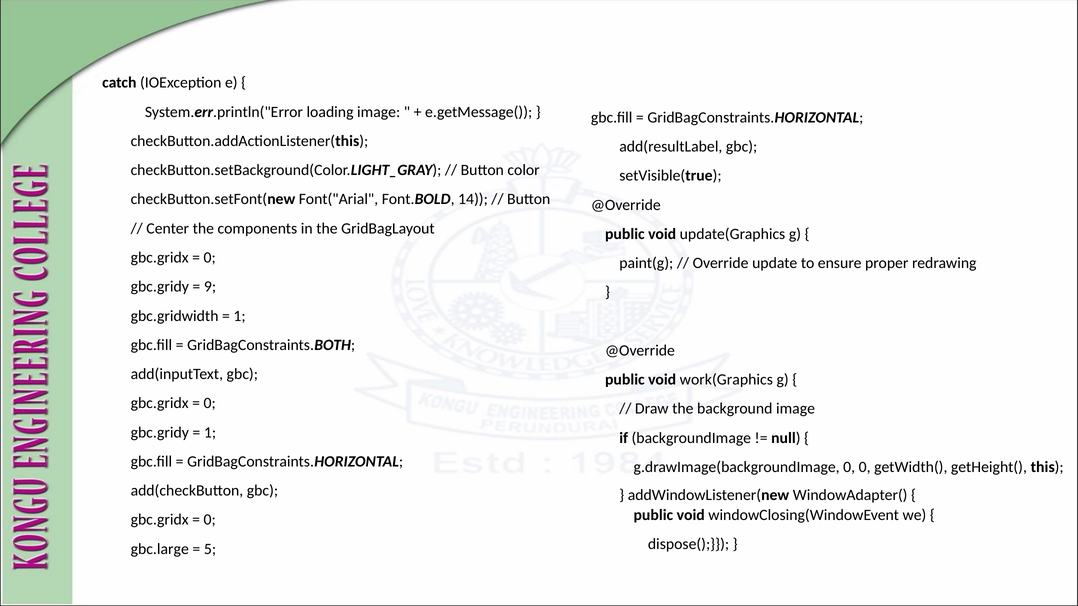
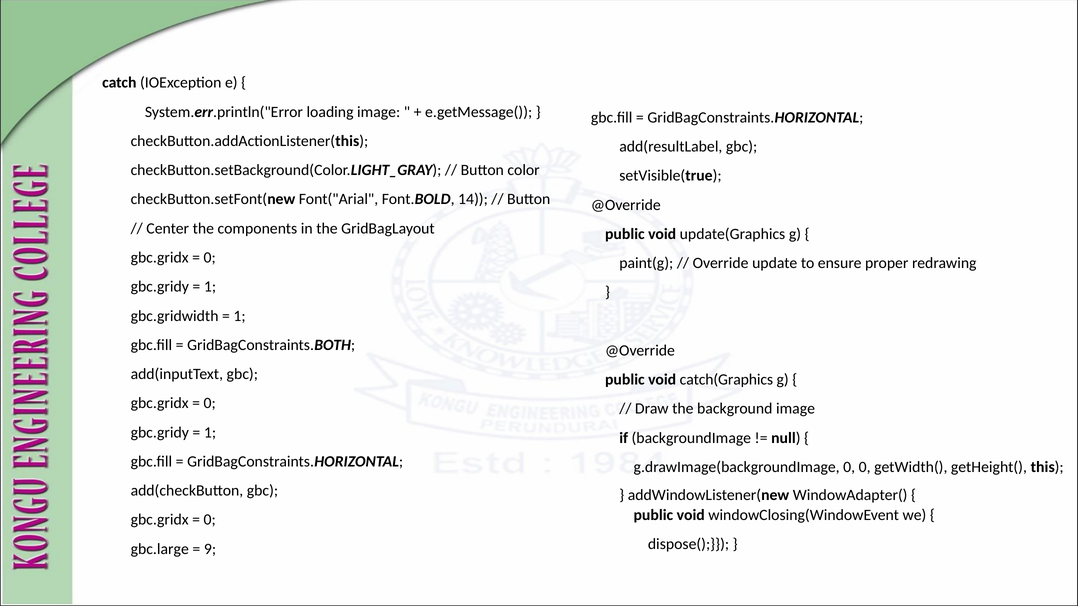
9 at (210, 287): 9 -> 1
work(Graphics: work(Graphics -> catch(Graphics
5: 5 -> 9
